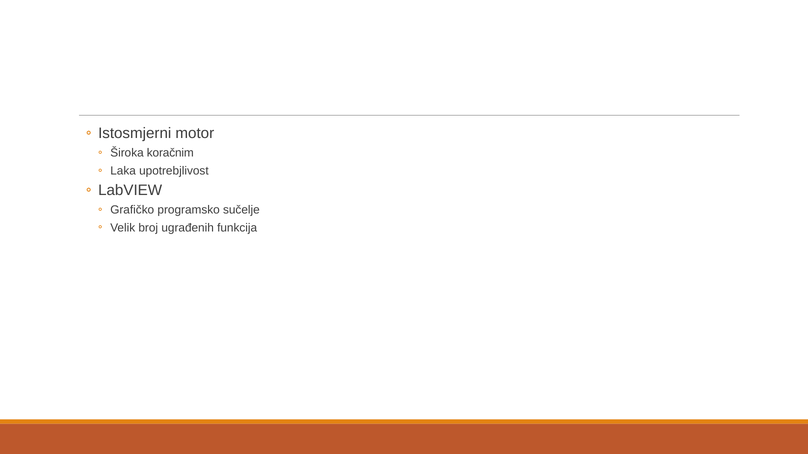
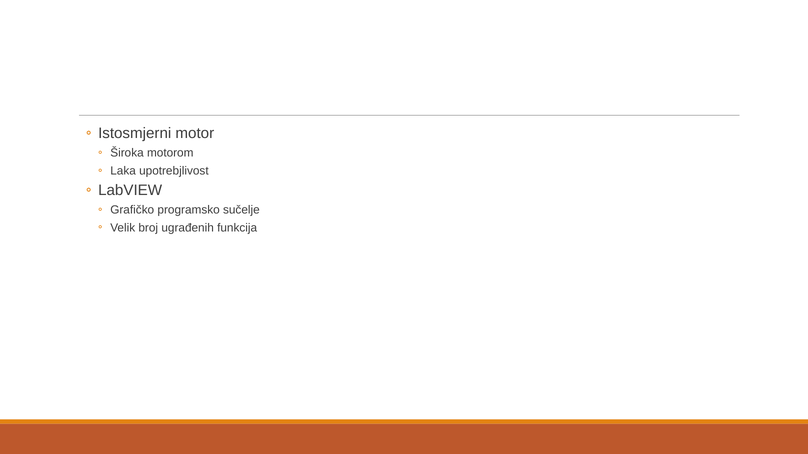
koračnim: koračnim -> motorom
